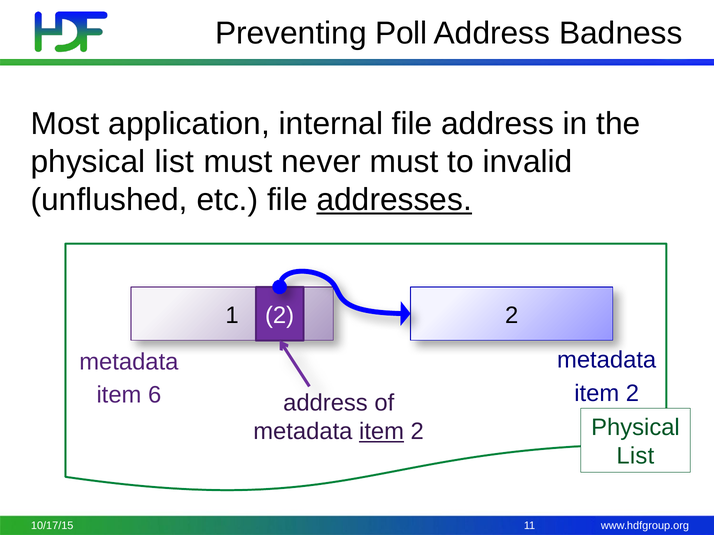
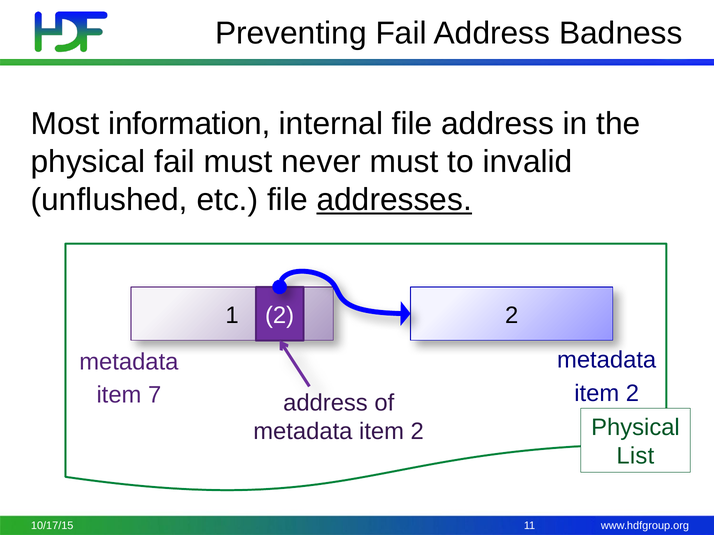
Preventing Poll: Poll -> Fail
application: application -> information
list at (174, 162): list -> fail
6: 6 -> 7
item at (382, 432) underline: present -> none
